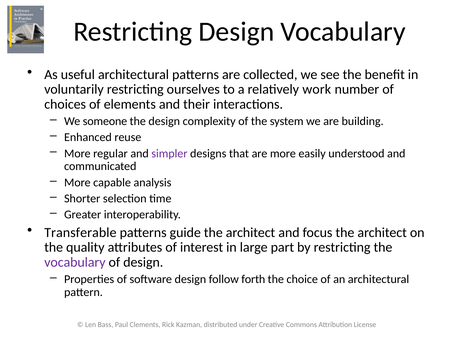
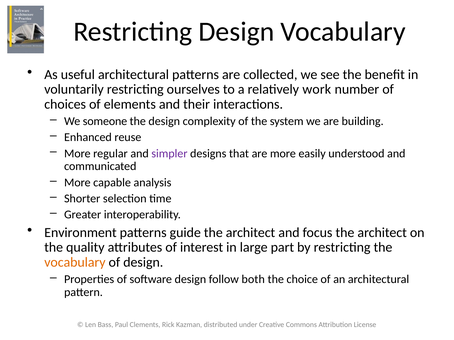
Transferable: Transferable -> Environment
vocabulary at (75, 263) colour: purple -> orange
forth: forth -> both
